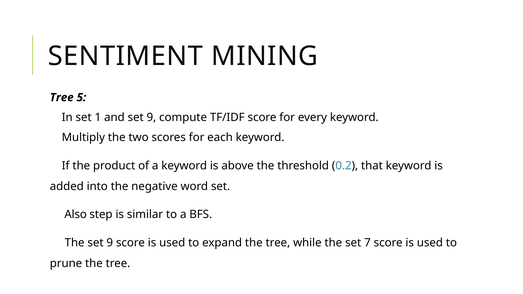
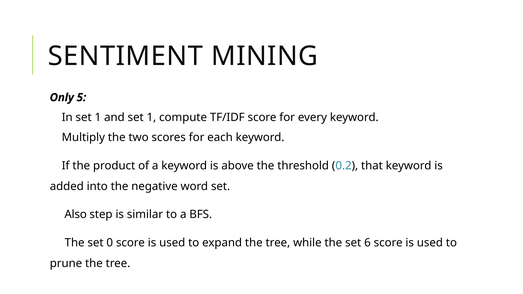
Tree at (62, 97): Tree -> Only
and set 9: 9 -> 1
The set 9: 9 -> 0
7: 7 -> 6
